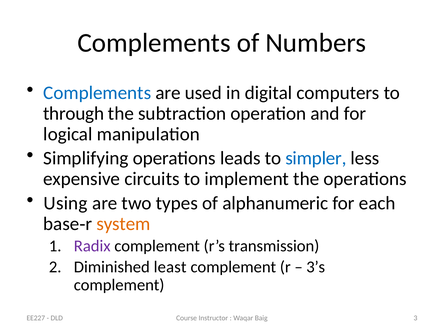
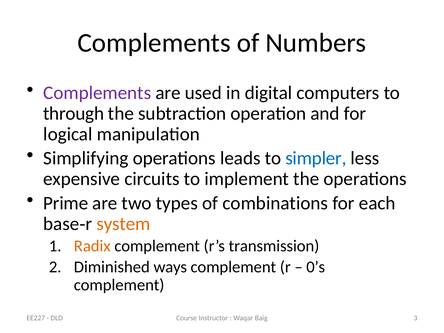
Complements at (97, 93) colour: blue -> purple
Using: Using -> Prime
alphanumeric: alphanumeric -> combinations
Radix colour: purple -> orange
least: least -> ways
3’s: 3’s -> 0’s
